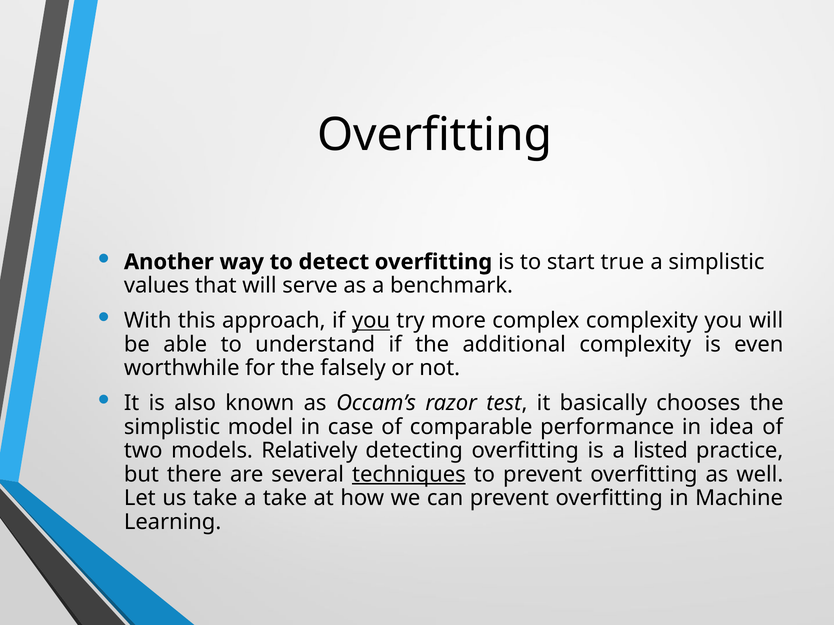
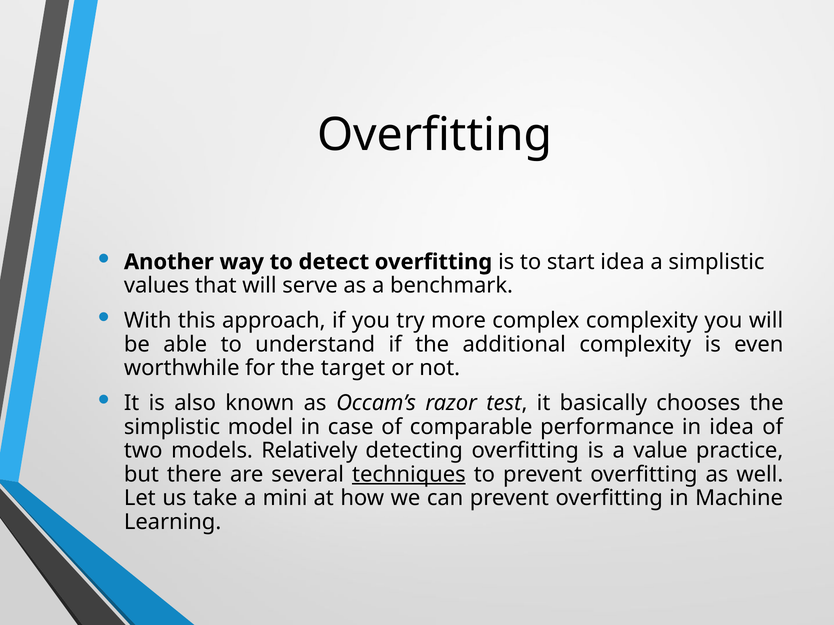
start true: true -> idea
you at (371, 321) underline: present -> none
falsely: falsely -> target
listed: listed -> value
a take: take -> mini
